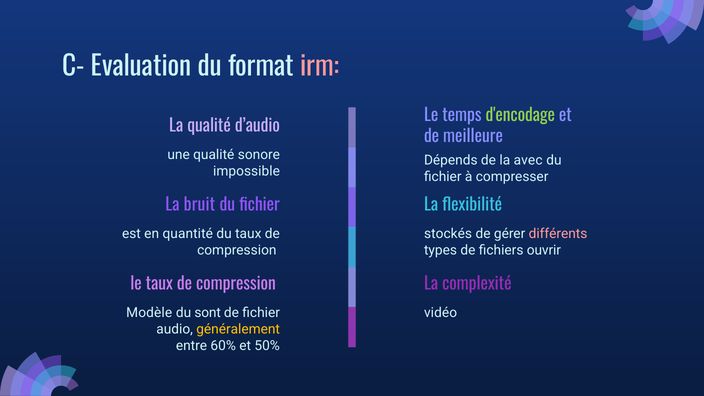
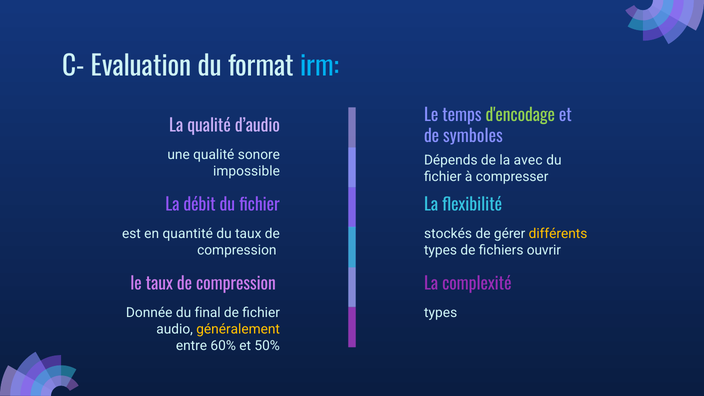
irm colour: pink -> light blue
meilleure: meilleure -> symboles
bruit: bruit -> débit
différents colour: pink -> yellow
Modèle: Modèle -> Donnée
sont: sont -> final
vidéo at (441, 313): vidéo -> types
